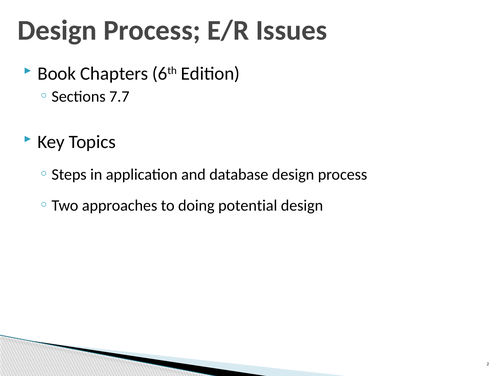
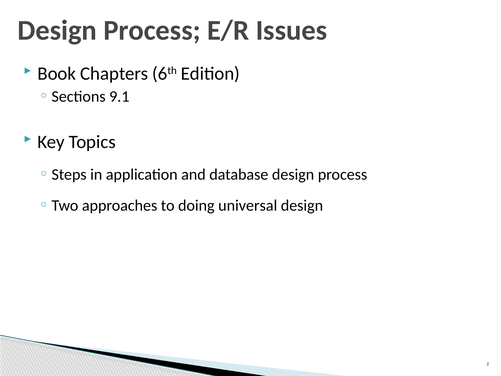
7.7: 7.7 -> 9.1
potential: potential -> universal
